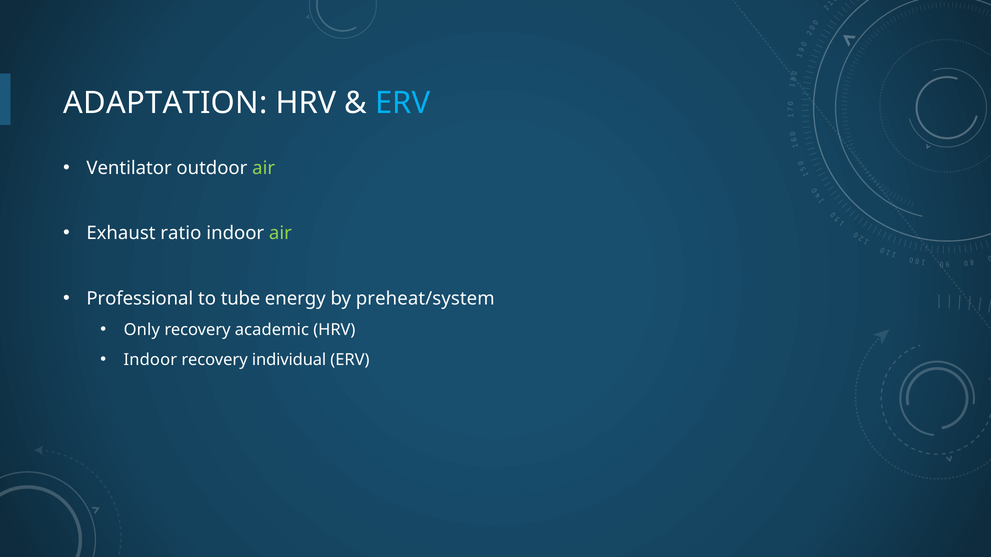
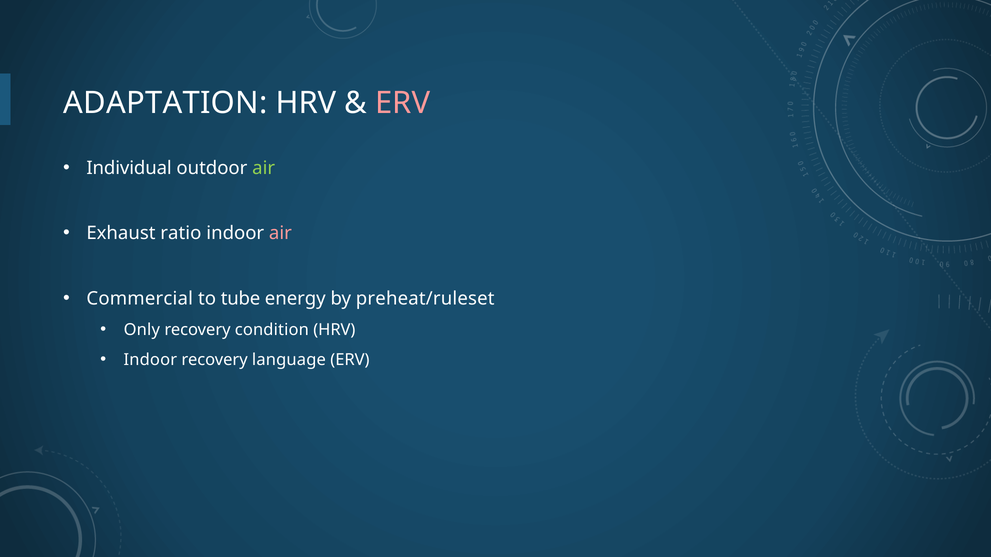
ERV at (403, 103) colour: light blue -> pink
Ventilator: Ventilator -> Individual
air at (280, 233) colour: light green -> pink
Professional: Professional -> Commercial
preheat/system: preheat/system -> preheat/ruleset
academic: academic -> condition
individual: individual -> language
